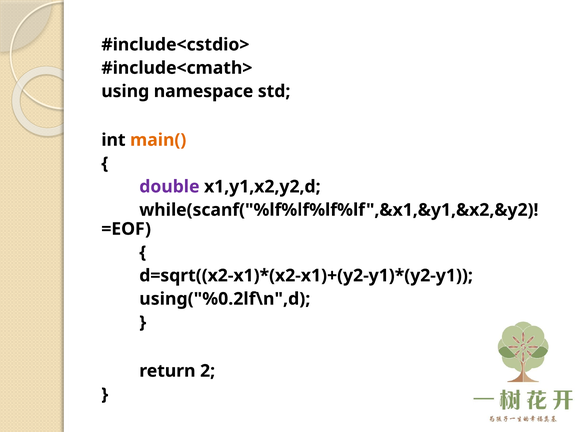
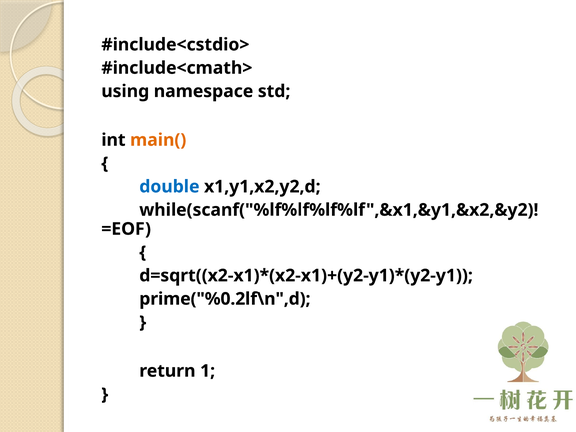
double colour: purple -> blue
using("%0.2lf\n",d: using("%0.2lf\n",d -> prime("%0.2lf\n",d
2: 2 -> 1
